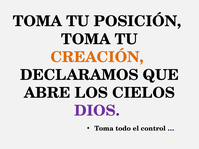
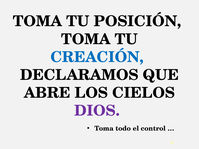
CREACIÓN colour: orange -> blue
